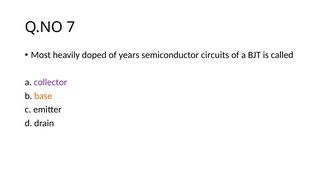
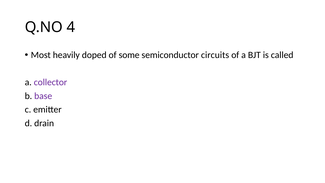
7: 7 -> 4
years: years -> some
base colour: orange -> purple
